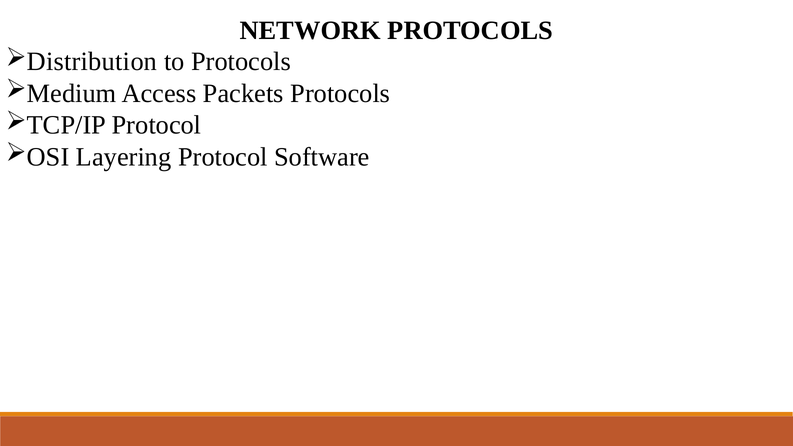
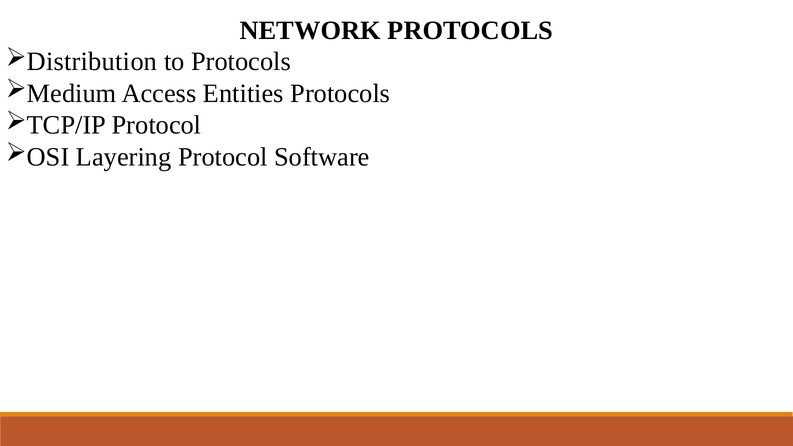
Packets: Packets -> Entities
